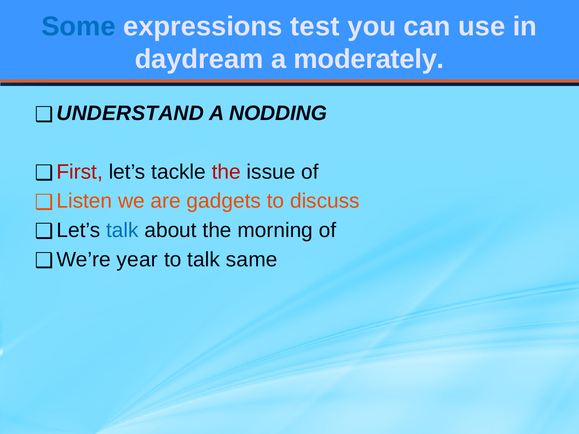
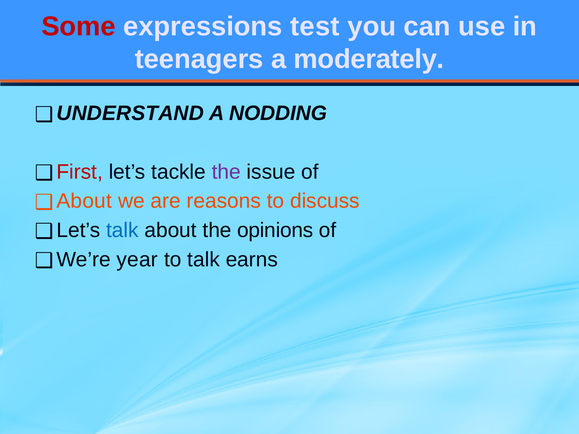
Some colour: blue -> red
daydream: daydream -> teenagers
the at (226, 172) colour: red -> purple
Listen at (84, 201): Listen -> About
gadgets: gadgets -> reasons
morning: morning -> opinions
same: same -> earns
